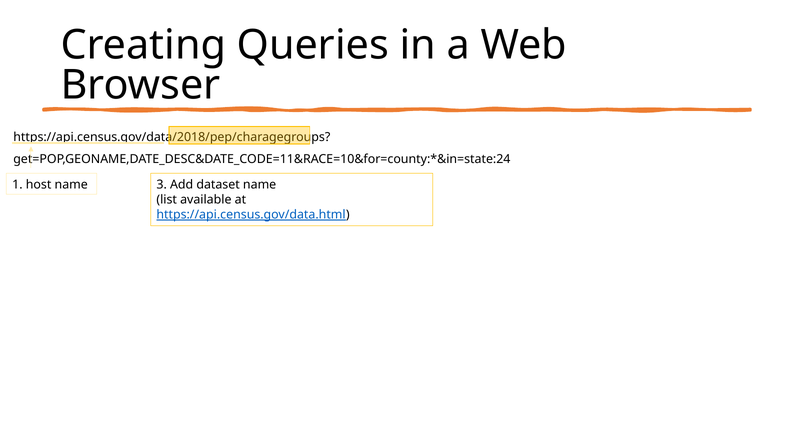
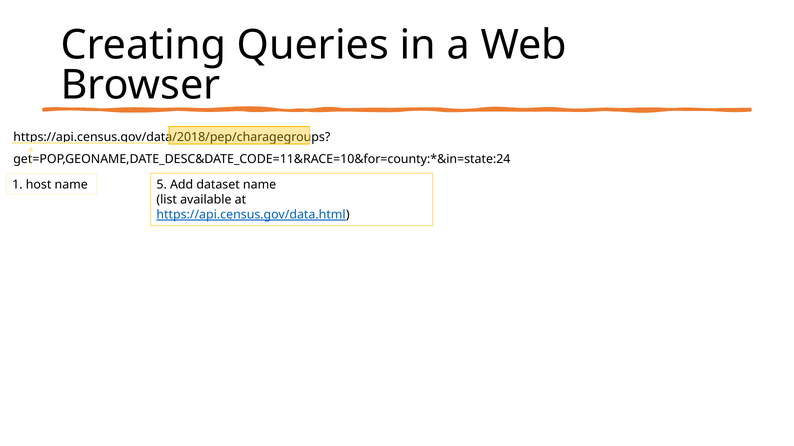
3: 3 -> 5
